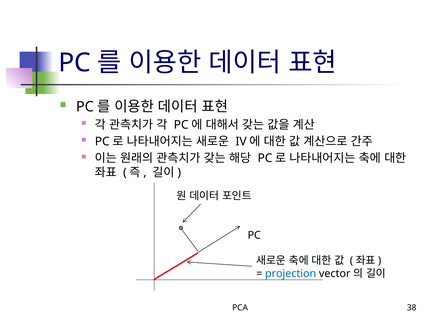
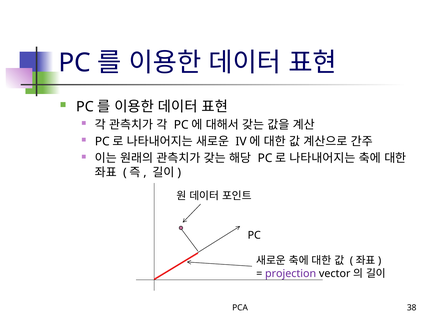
projection colour: blue -> purple
